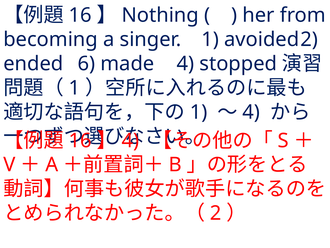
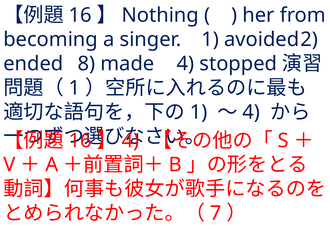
6: 6 -> 8
2: 2 -> 7
